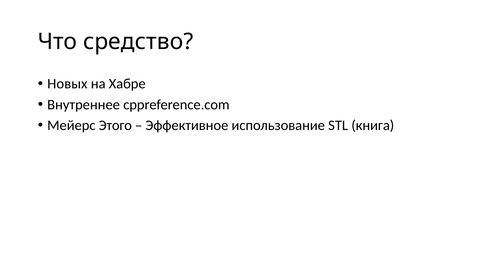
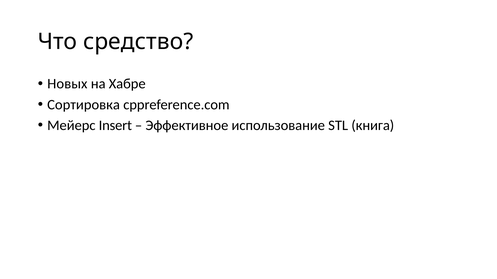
Внутреннее: Внутреннее -> Сортировка
Этого: Этого -> Insert
